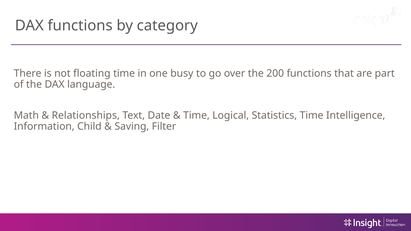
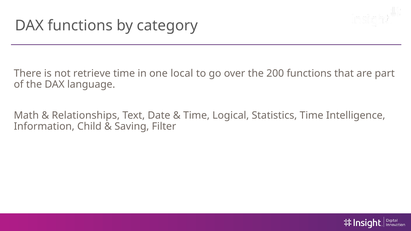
floating: floating -> retrieve
busy: busy -> local
